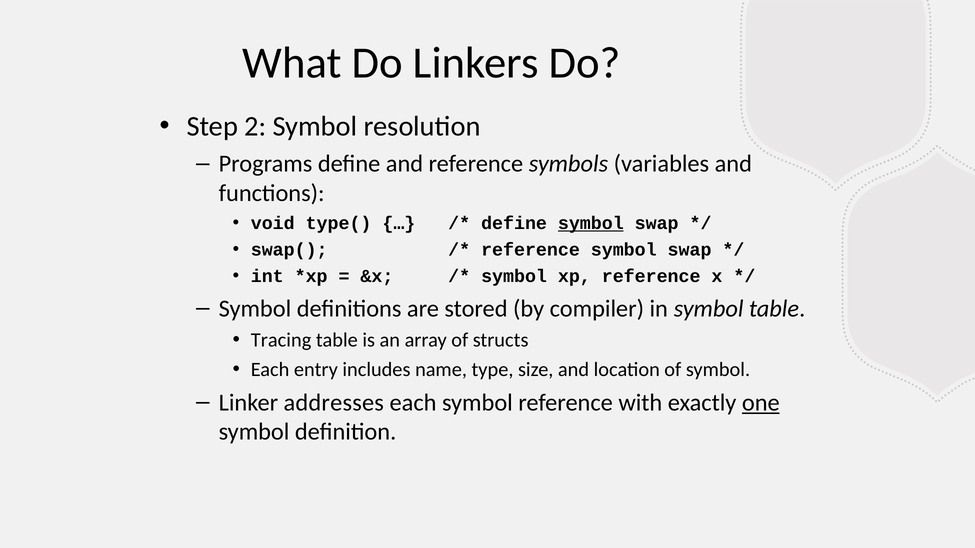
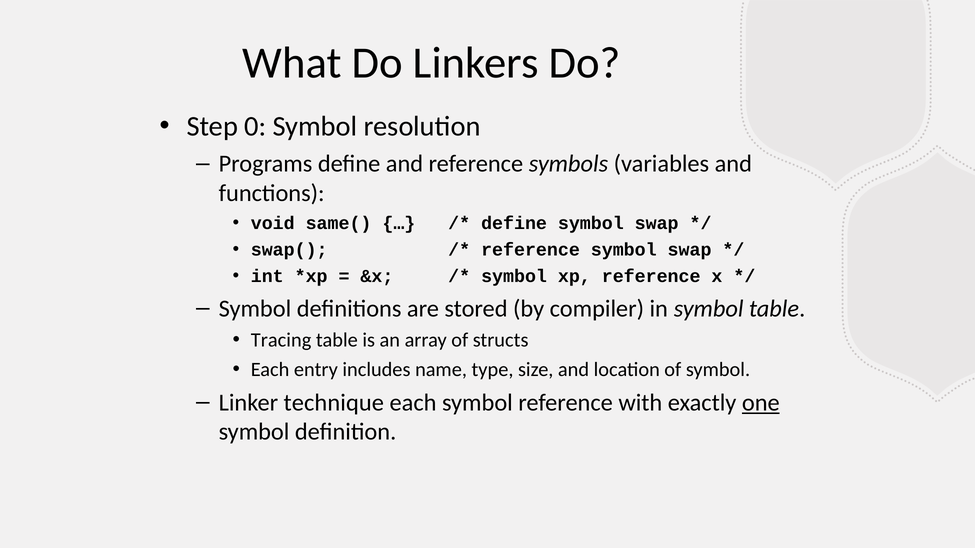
2: 2 -> 0
type(: type( -> same(
symbol at (591, 223) underline: present -> none
addresses: addresses -> technique
